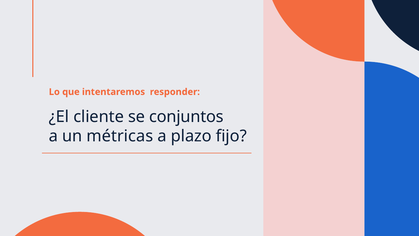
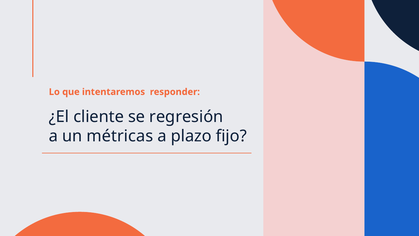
conjuntos: conjuntos -> regresión
